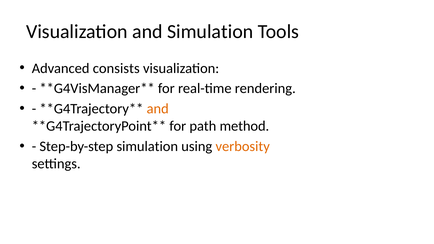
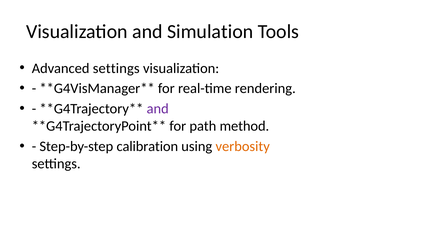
Advanced consists: consists -> settings
and at (158, 109) colour: orange -> purple
Step-by-step simulation: simulation -> calibration
